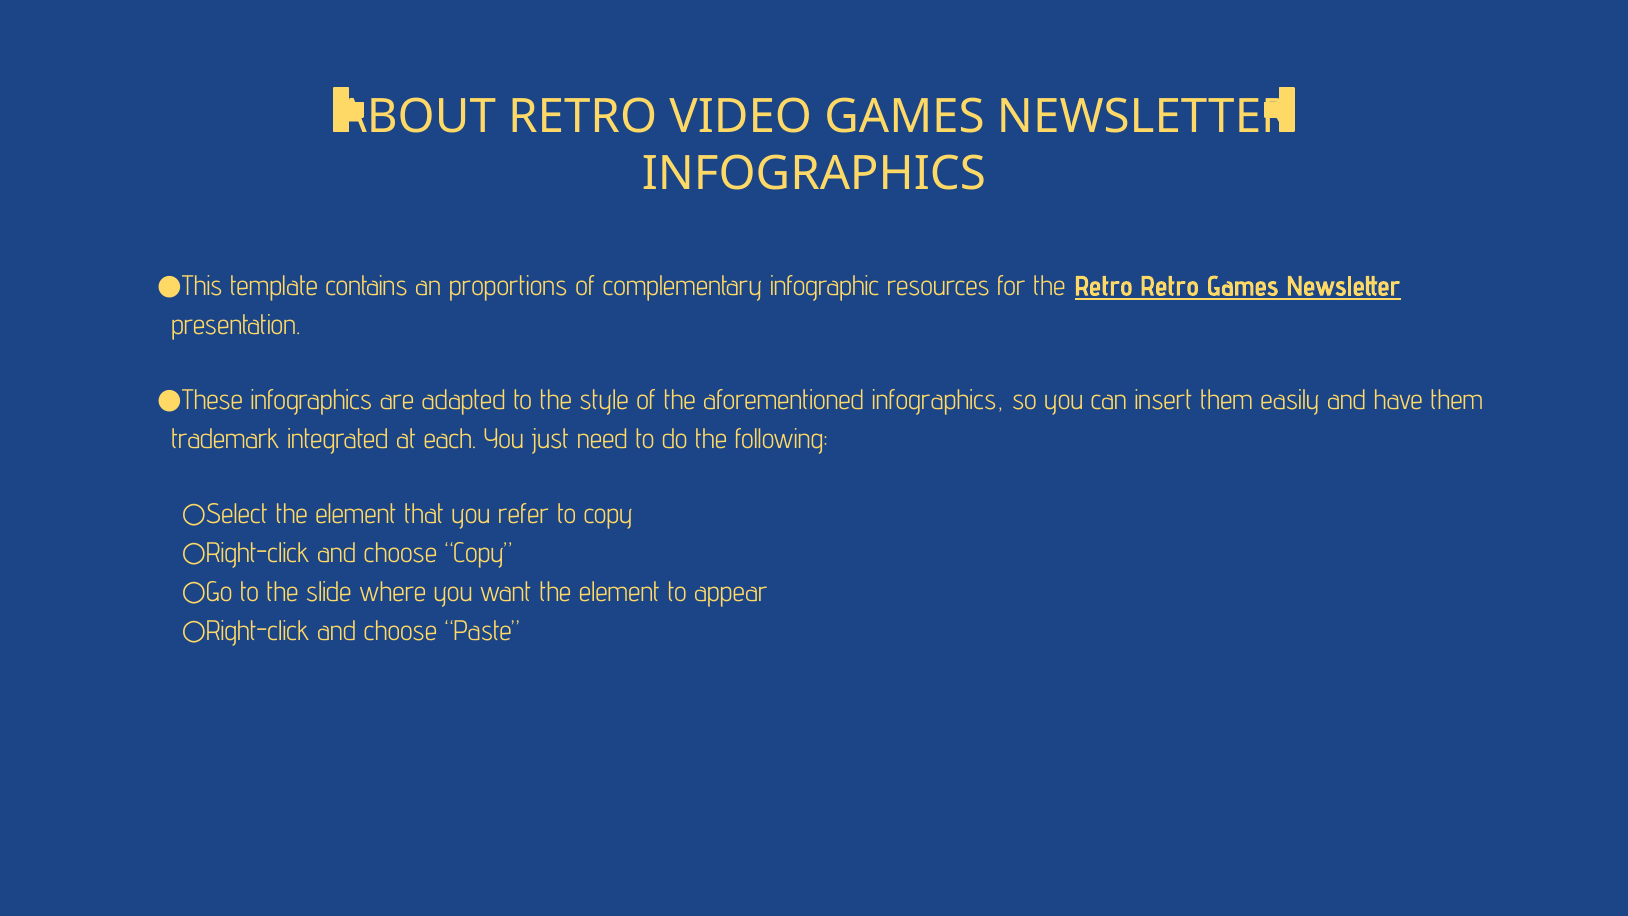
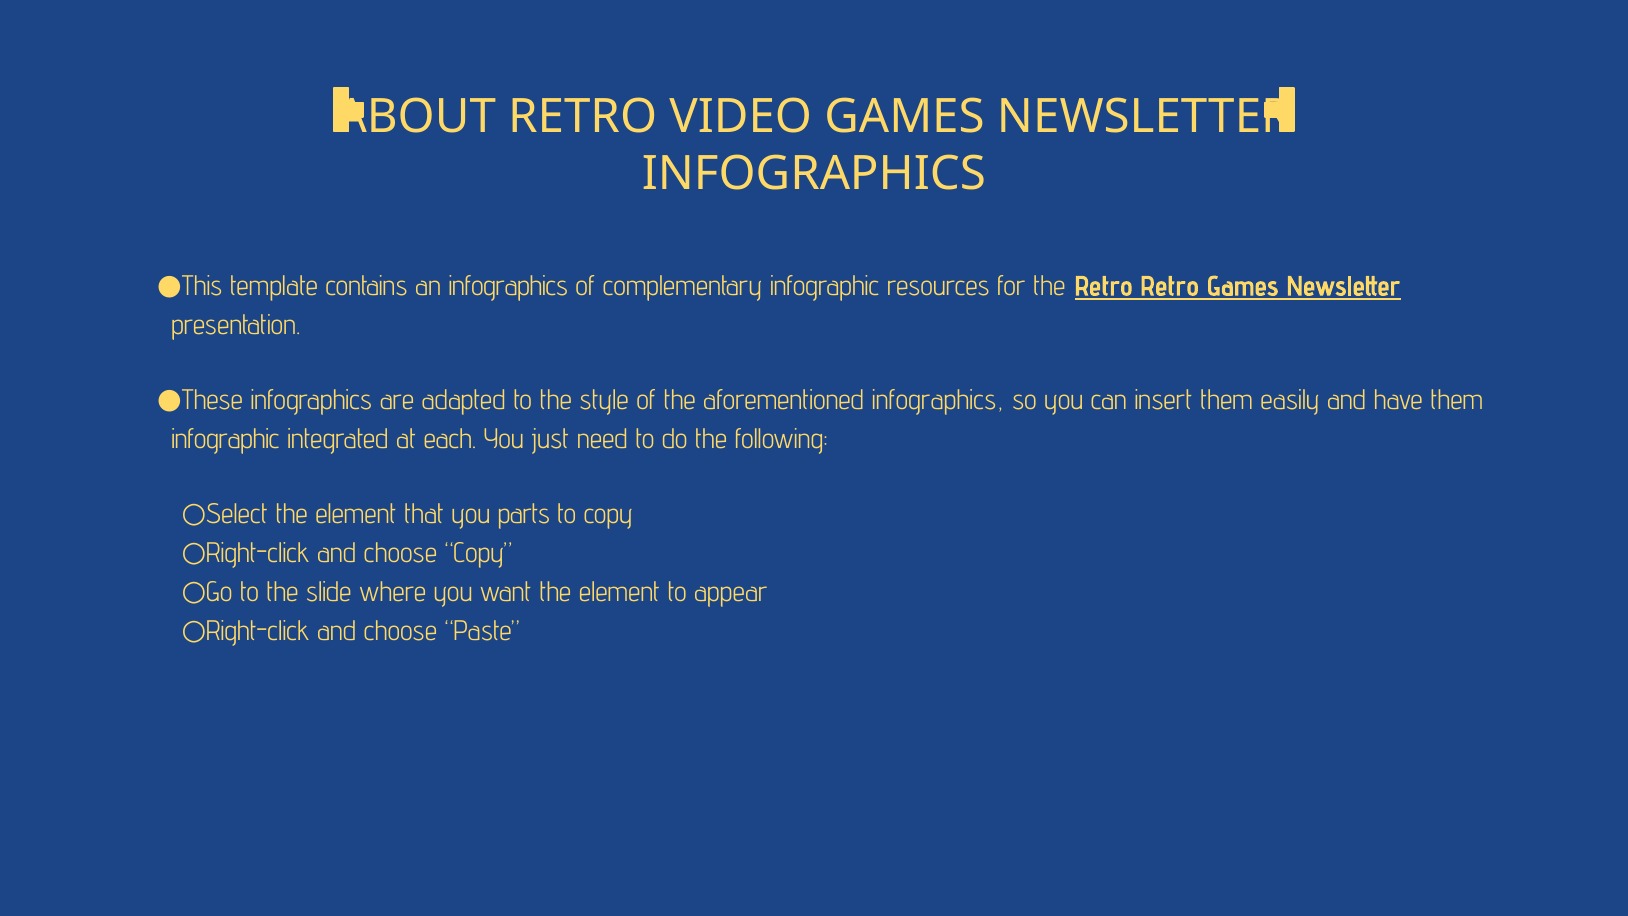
an proportions: proportions -> infographics
trademark at (225, 439): trademark -> infographic
refer: refer -> parts
